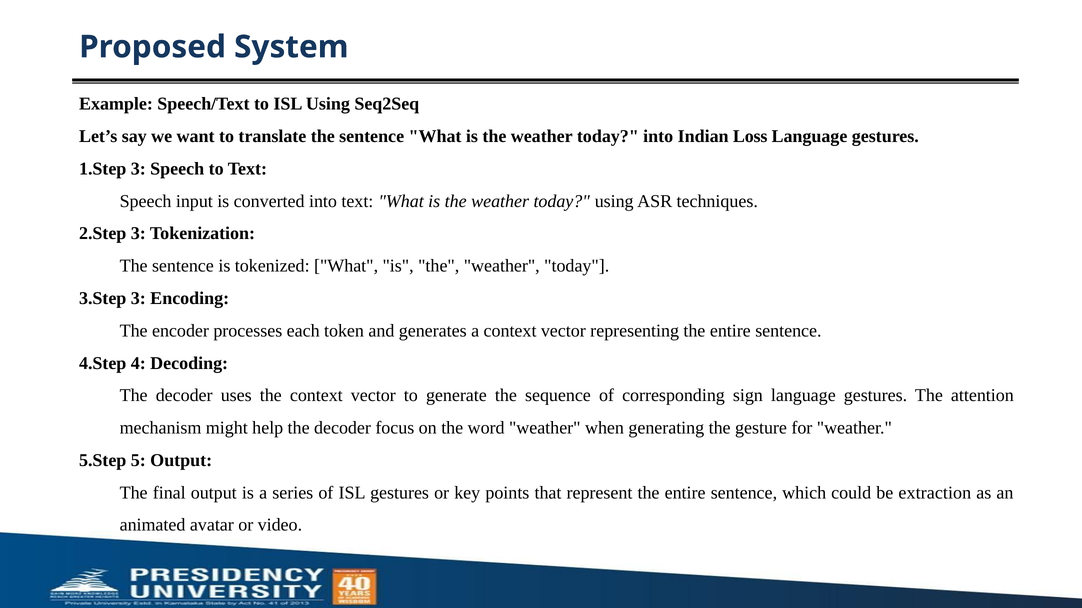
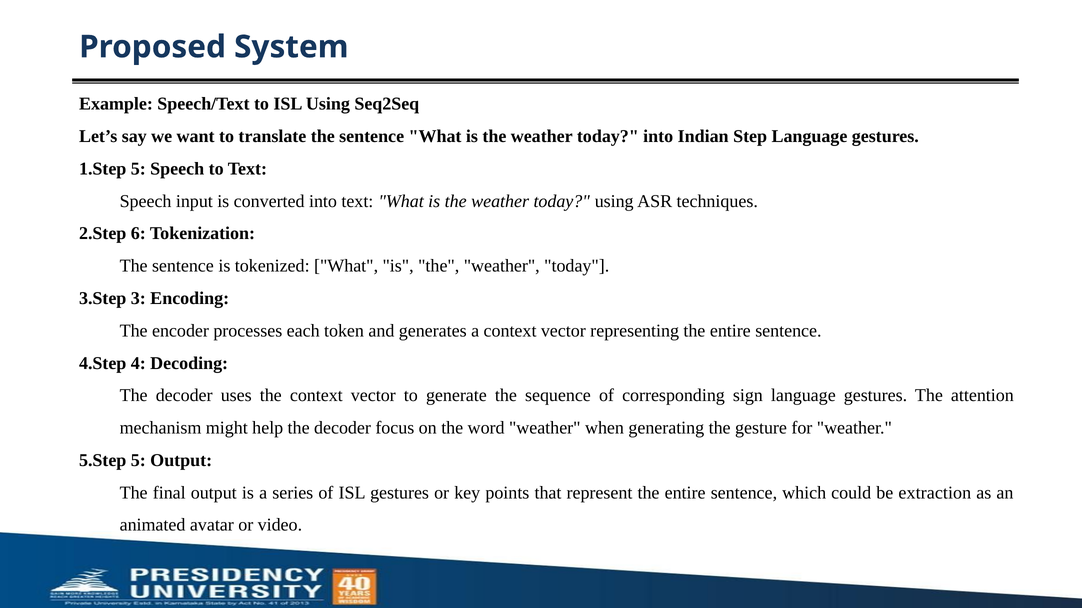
Loss: Loss -> Step
3 at (138, 169): 3 -> 5
3 at (138, 234): 3 -> 6
